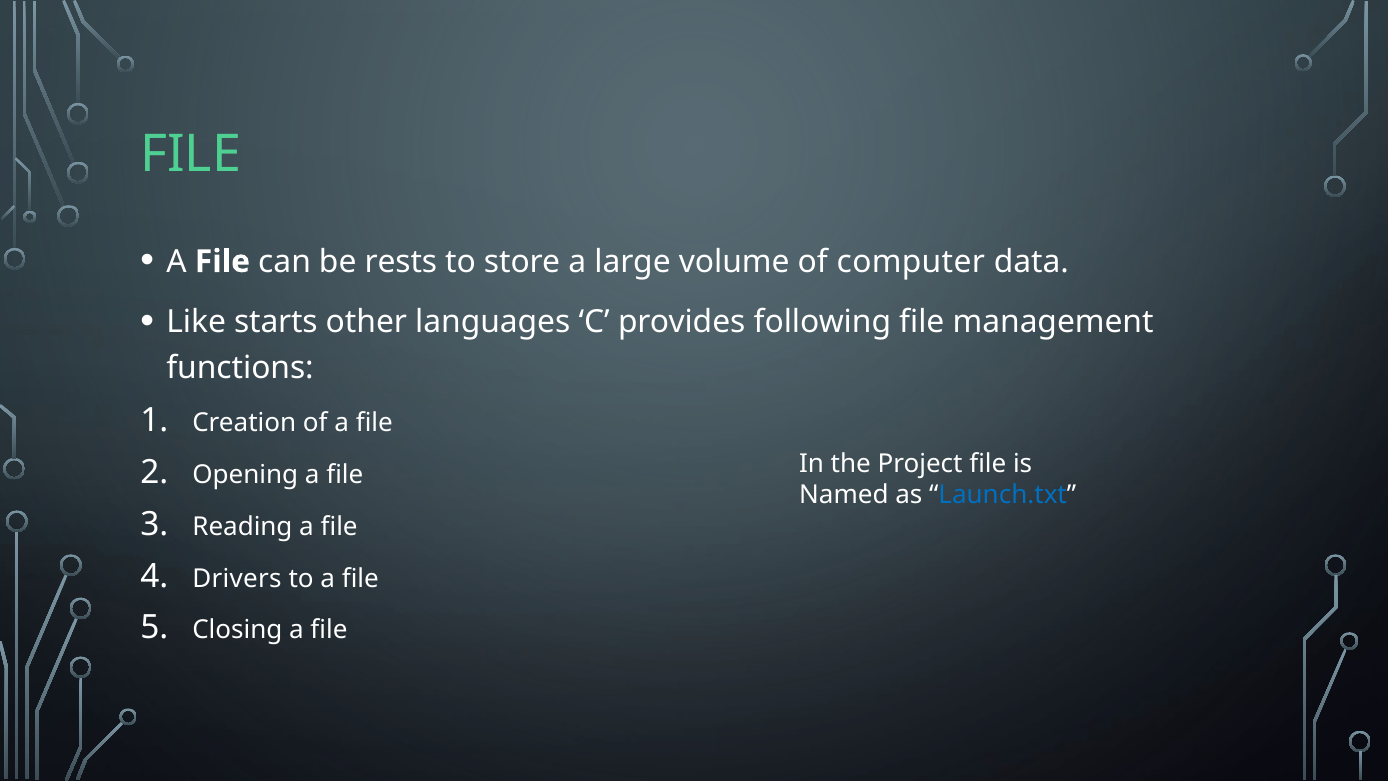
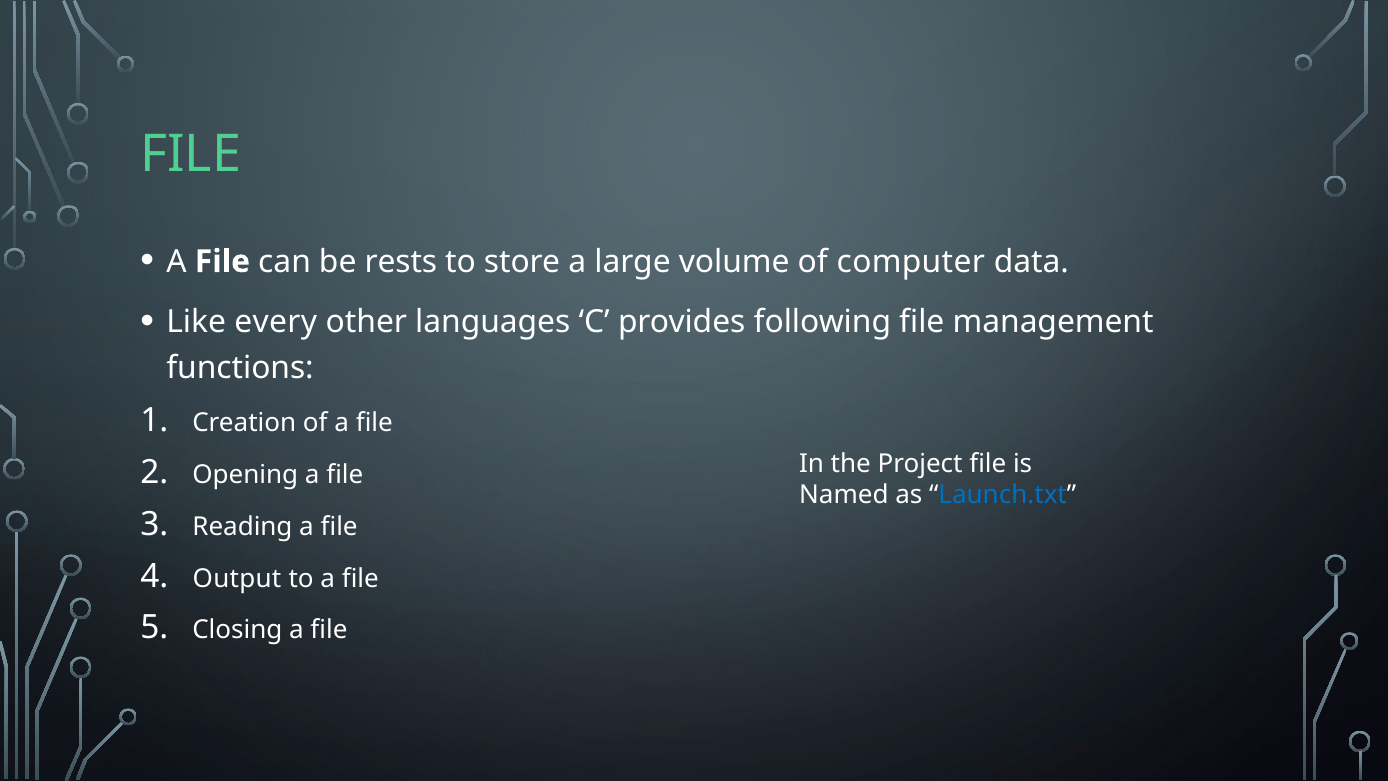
starts: starts -> every
Drivers: Drivers -> Output
